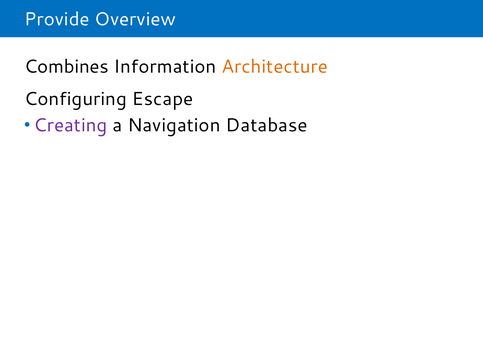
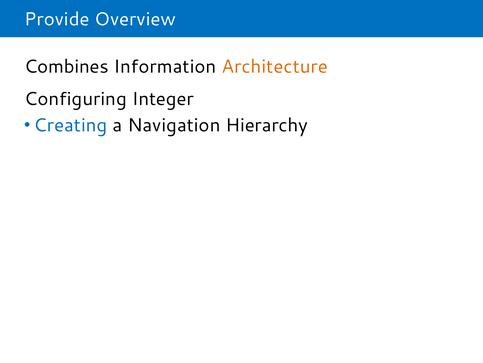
Escape: Escape -> Integer
Creating colour: purple -> blue
Database: Database -> Hierarchy
